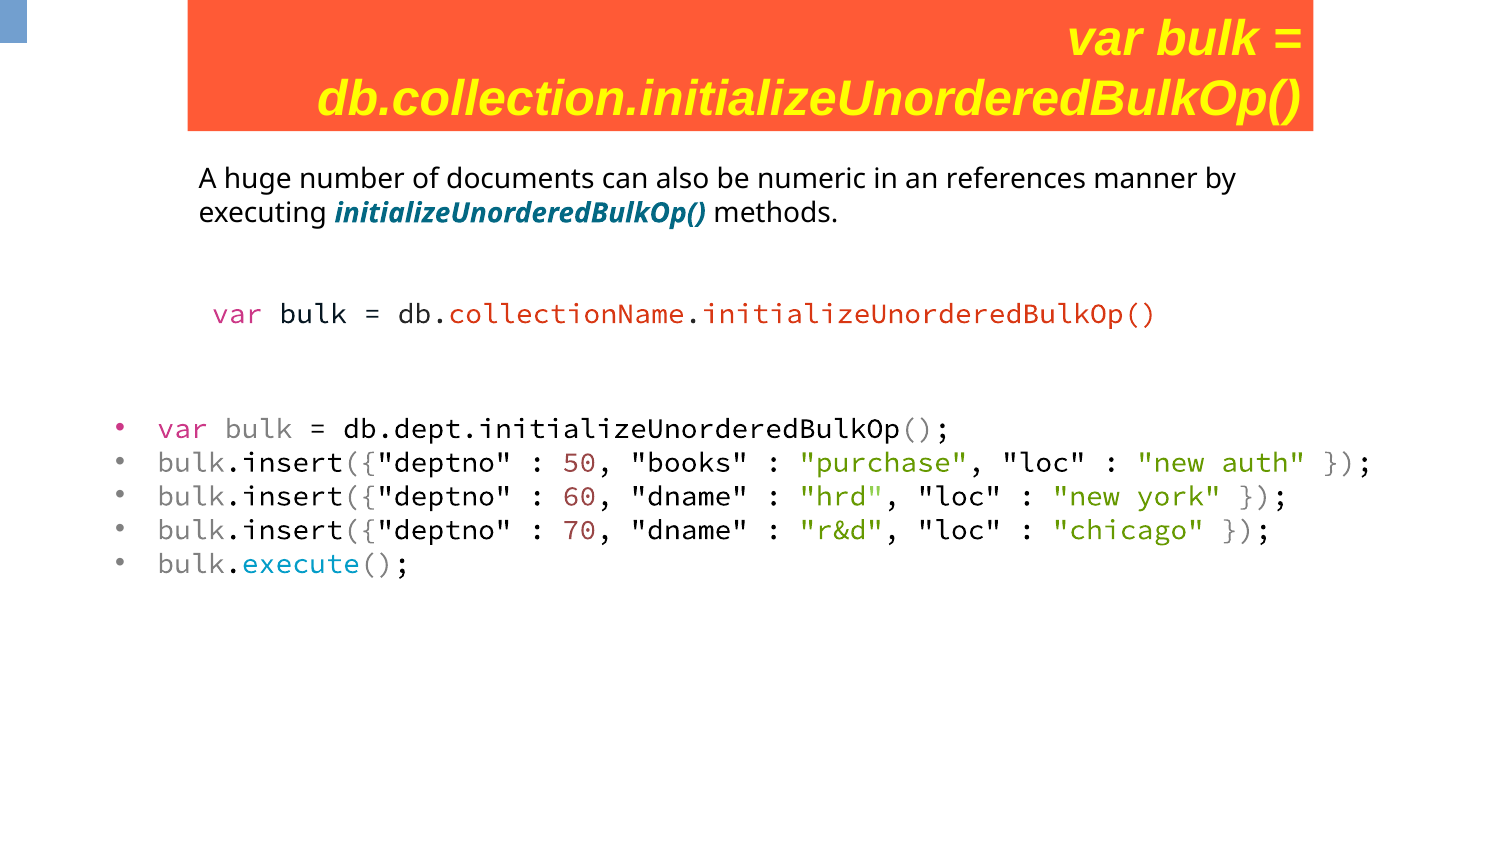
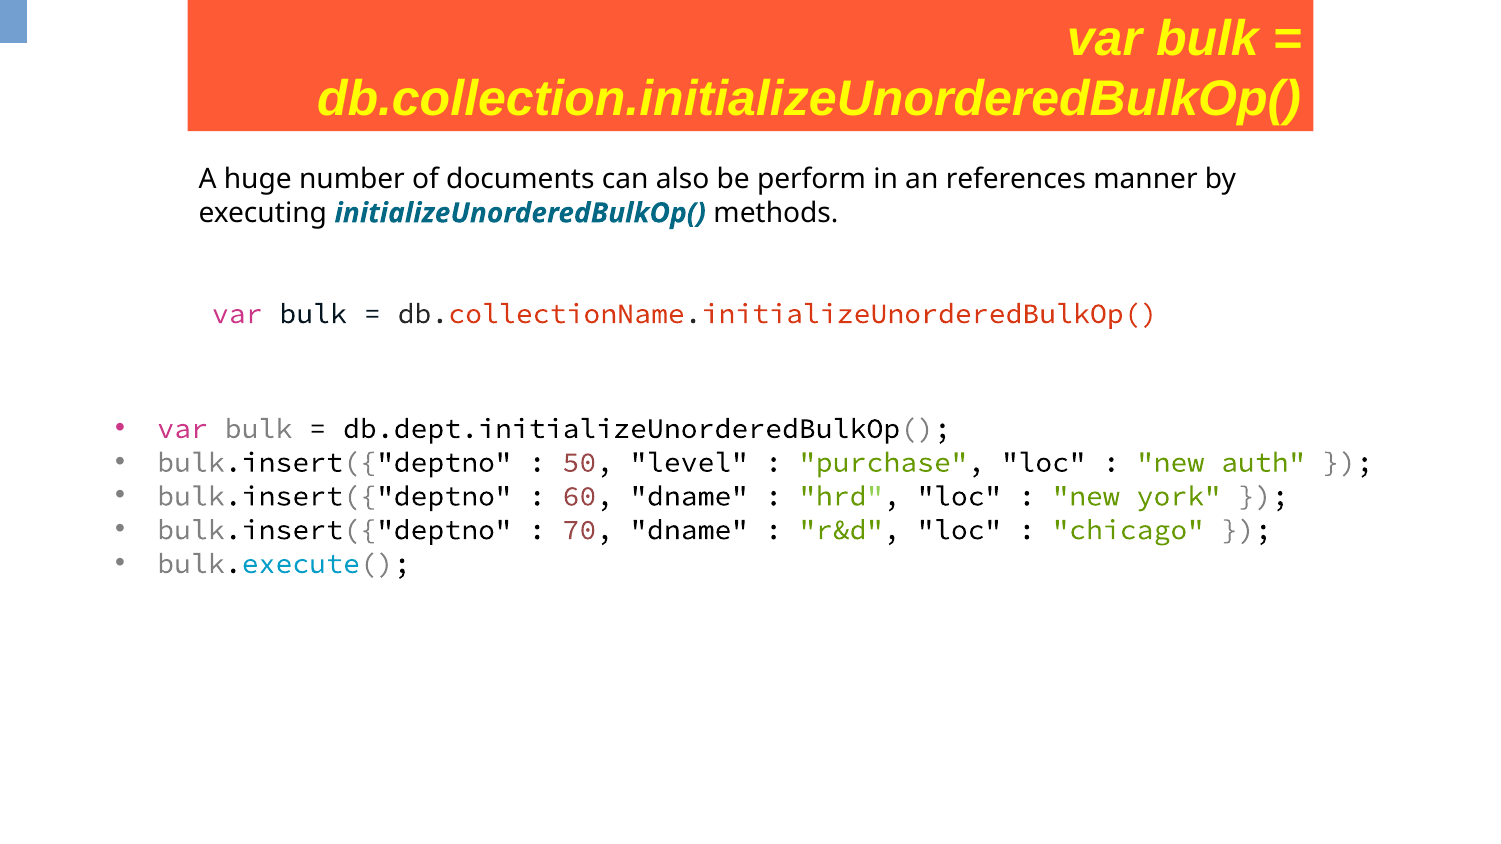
numeric: numeric -> perform
books: books -> level
